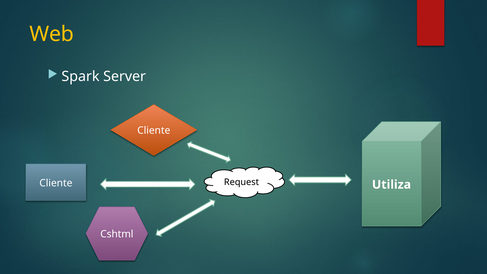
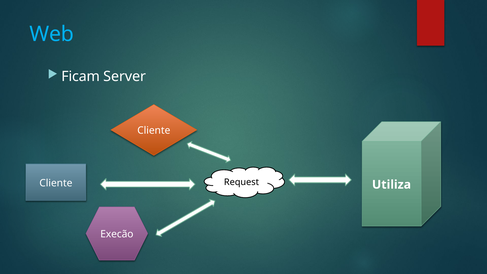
Web colour: yellow -> light blue
Spark: Spark -> Ficam
Cshtml: Cshtml -> Execão
